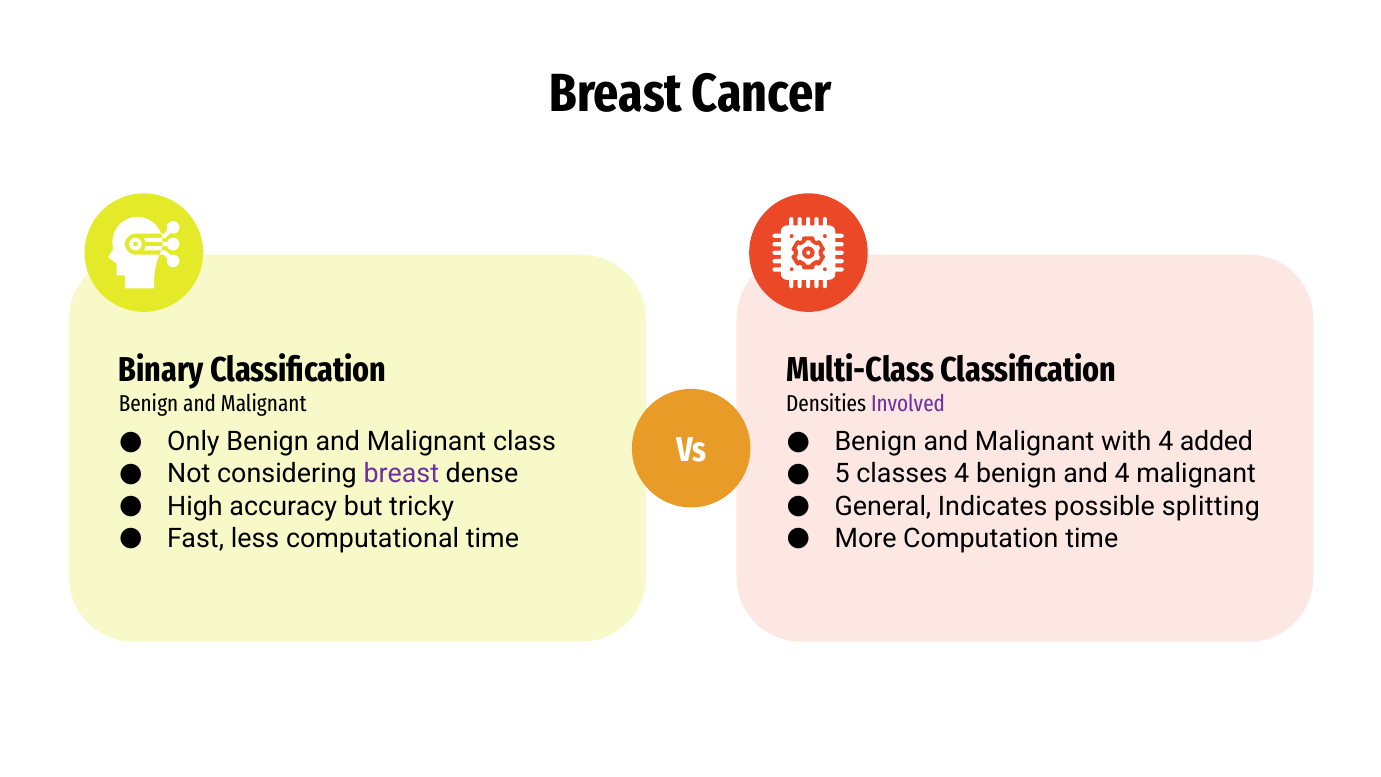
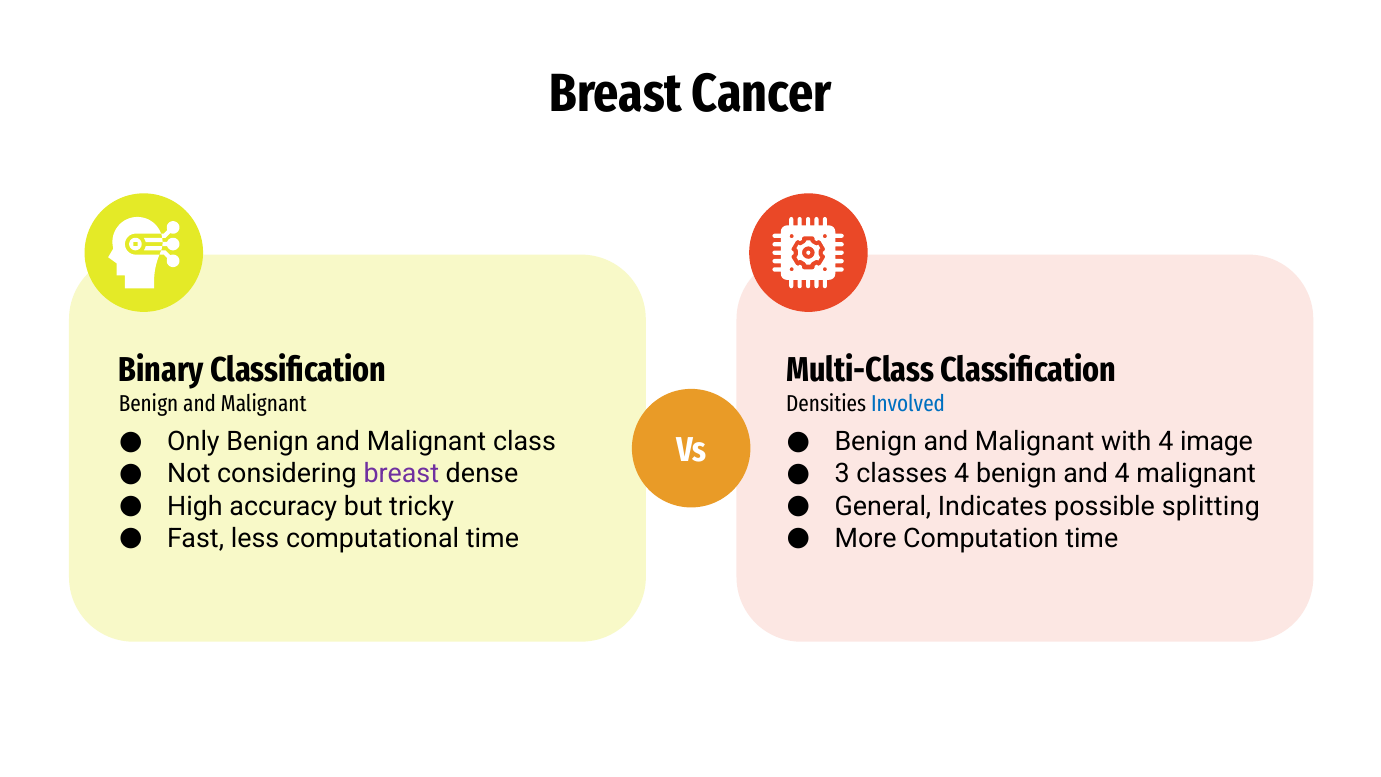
Involved colour: purple -> blue
added: added -> image
5: 5 -> 3
